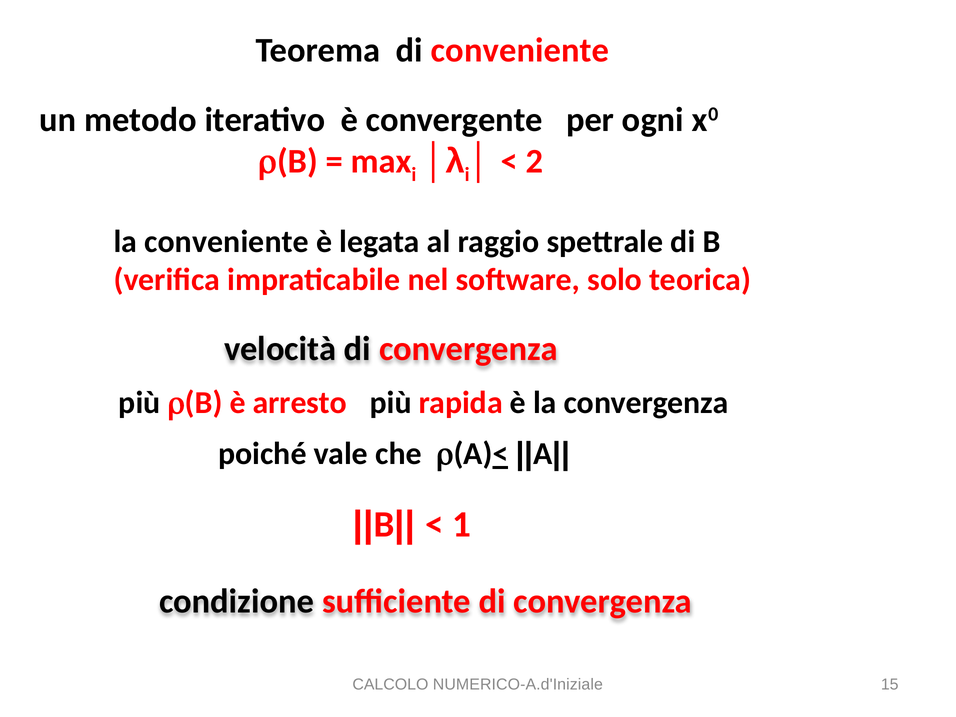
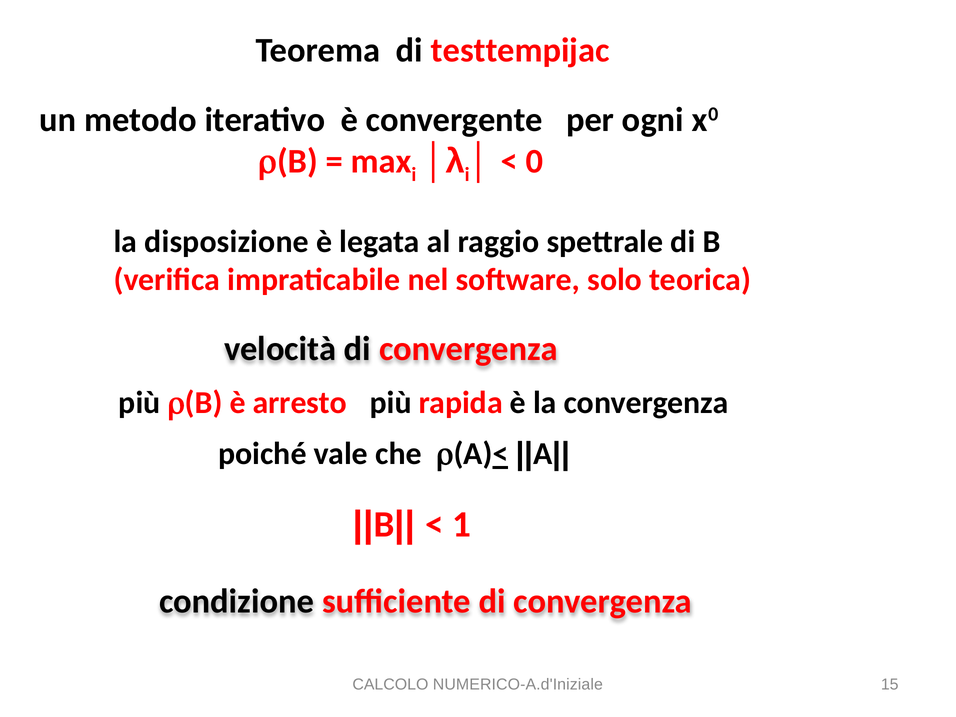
di conveniente: conveniente -> testtempijac
2: 2 -> 0
la conveniente: conveniente -> disposizione
